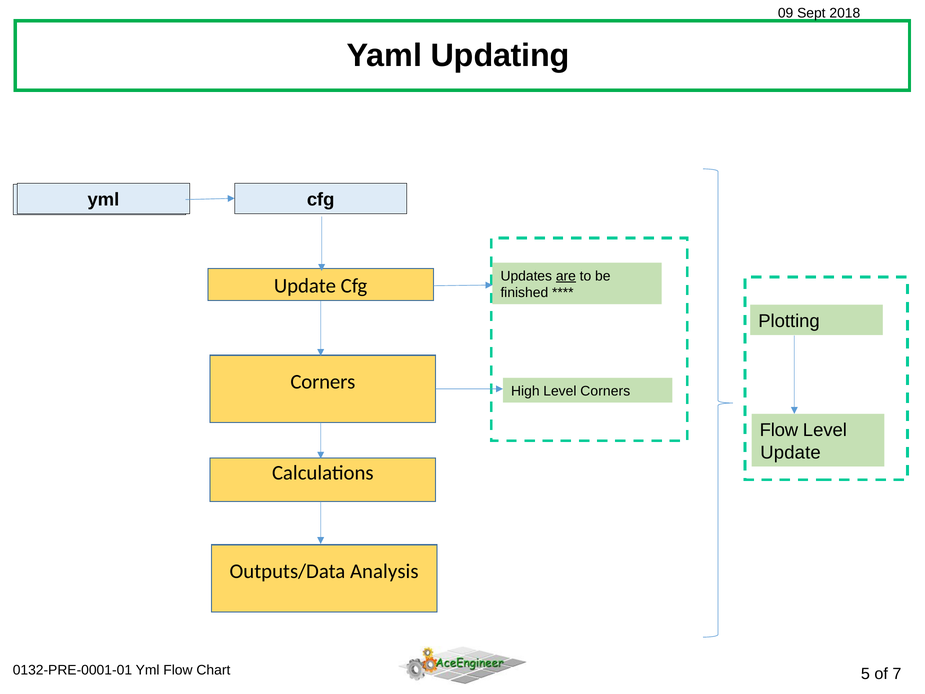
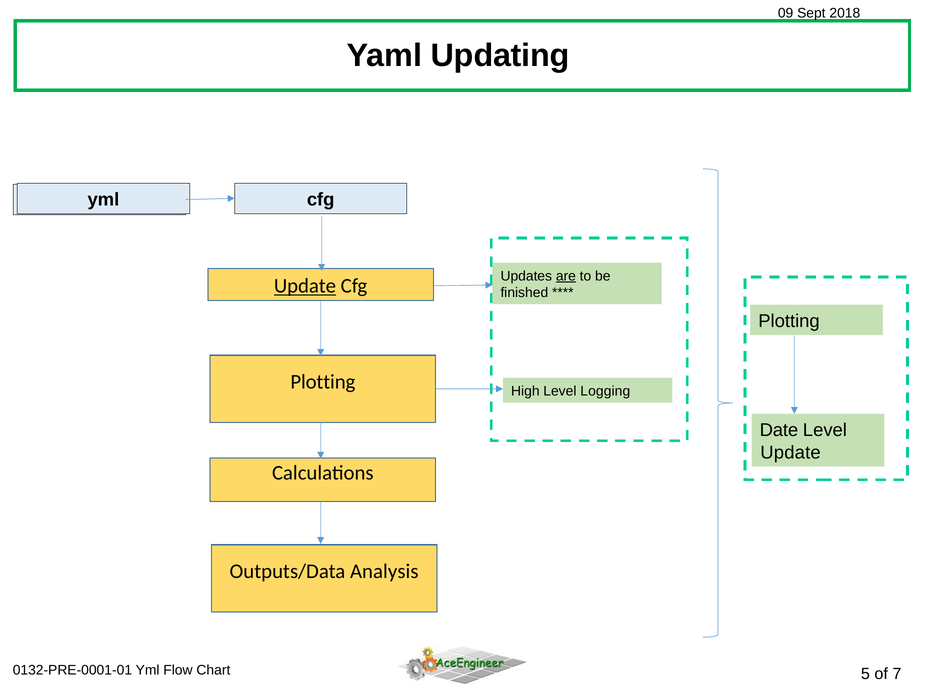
Update at (305, 286) underline: none -> present
Corners at (323, 382): Corners -> Plotting
Level Corners: Corners -> Logging
Flow at (779, 430): Flow -> Date
